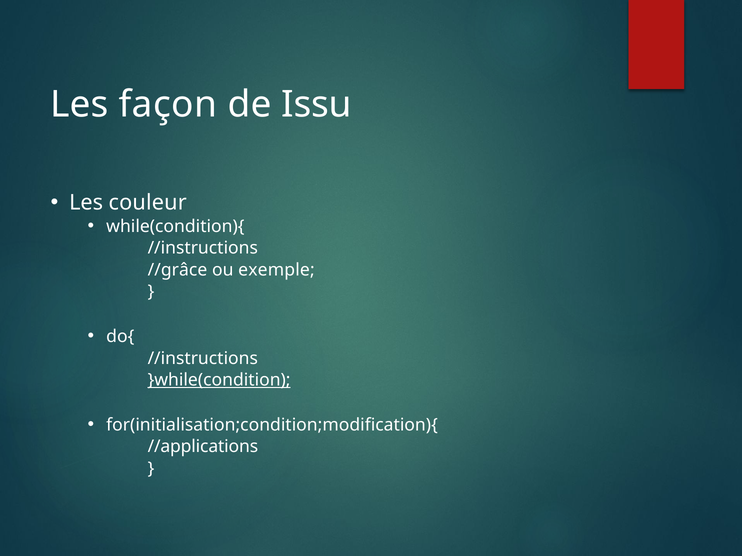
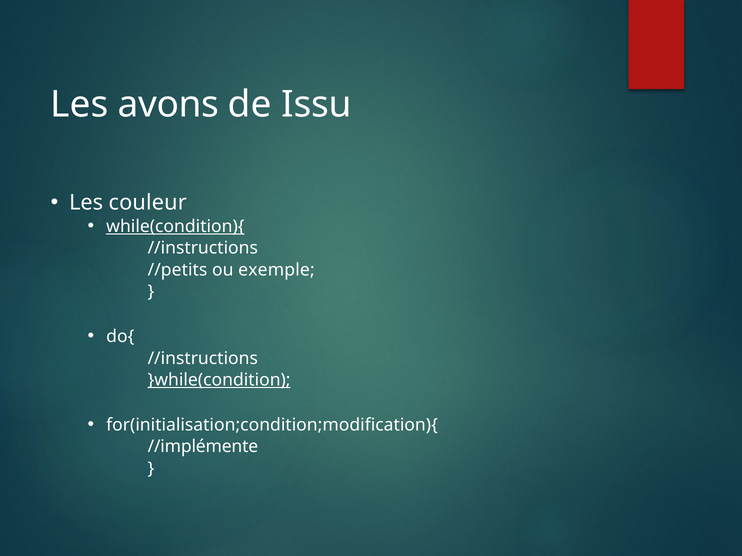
façon: façon -> avons
while(condition){ underline: none -> present
//grâce: //grâce -> //petits
//applications: //applications -> //implémente
